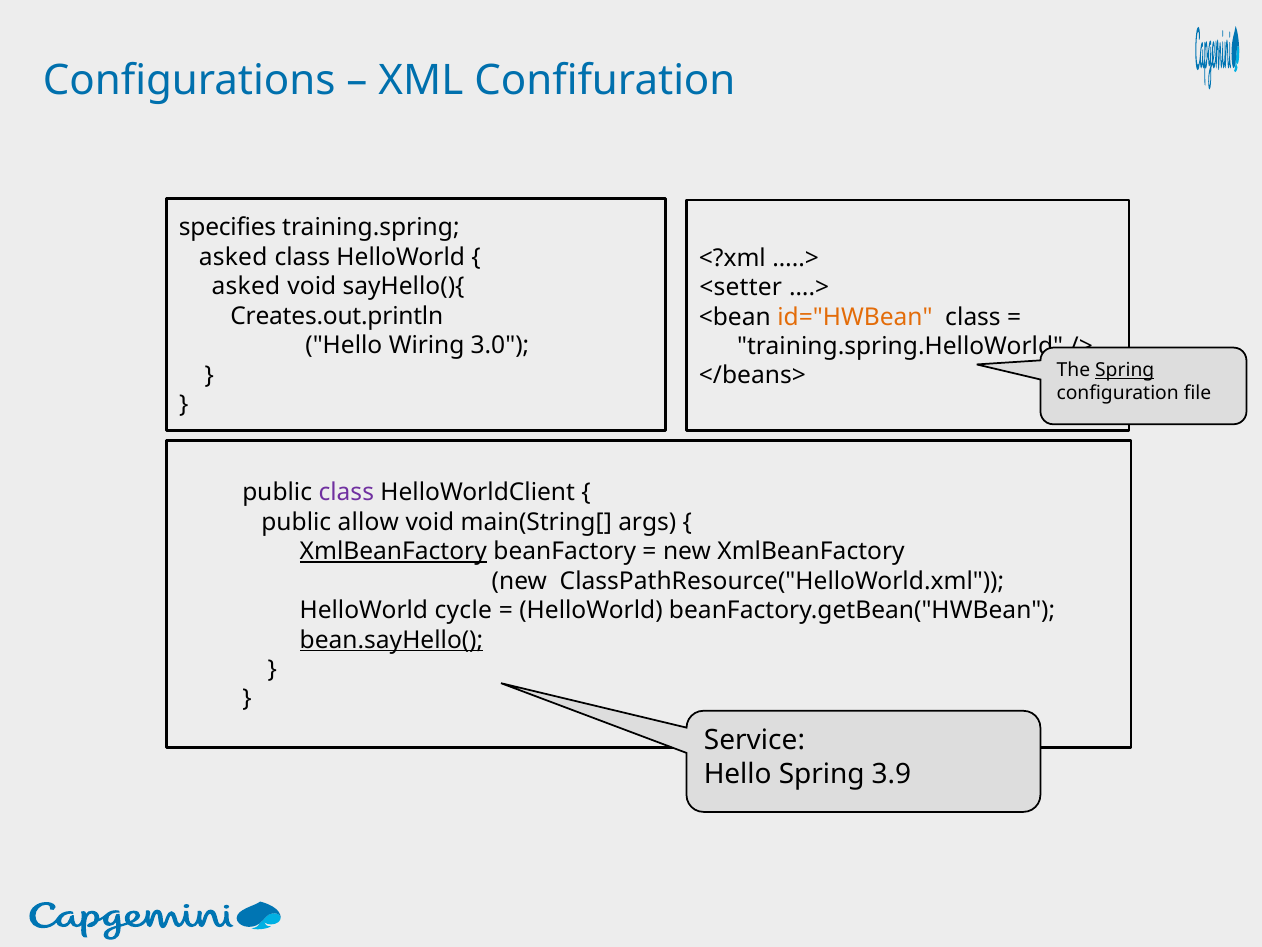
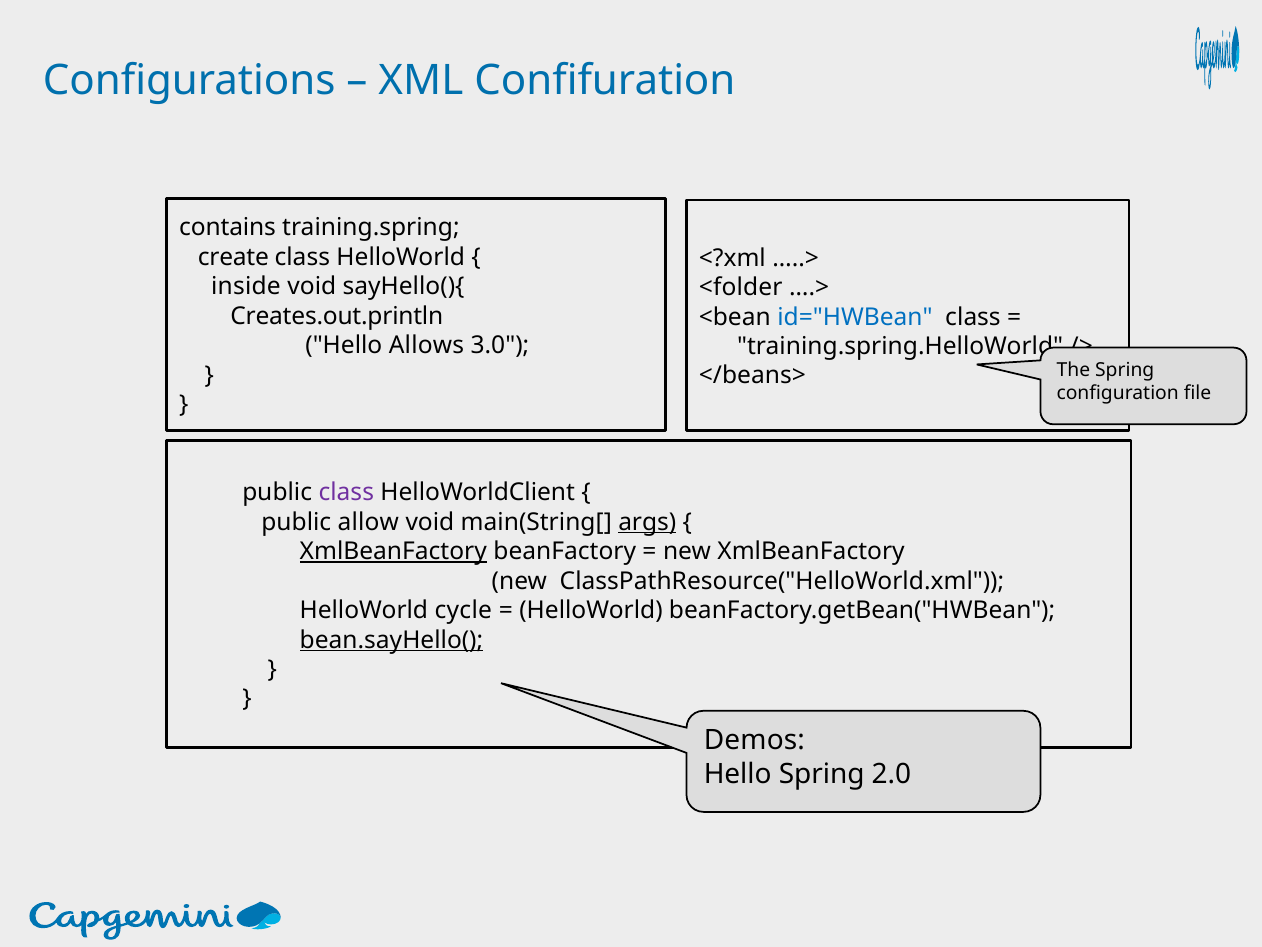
specifies: specifies -> contains
asked at (233, 257): asked -> create
asked at (246, 286): asked -> inside
<setter: <setter -> <folder
id="HWBean colour: orange -> blue
Wiring: Wiring -> Allows
Spring at (1125, 370) underline: present -> none
args underline: none -> present
Service: Service -> Demos
3.9: 3.9 -> 2.0
